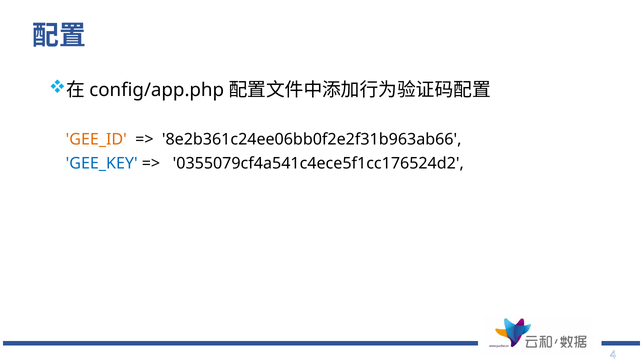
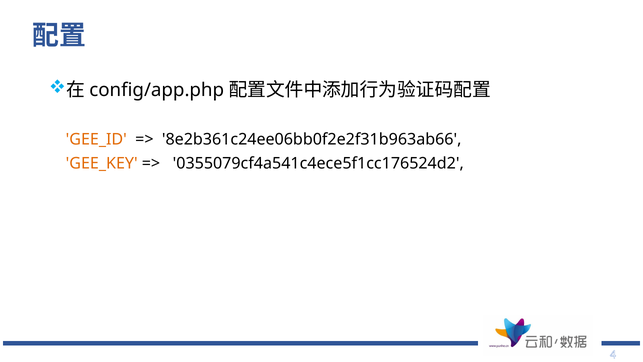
GEE_KEY colour: blue -> orange
